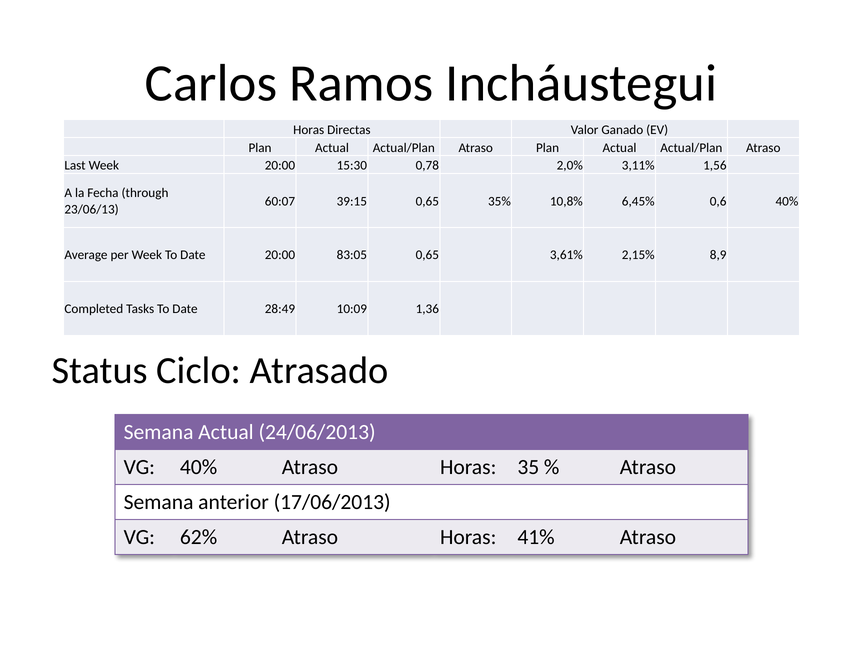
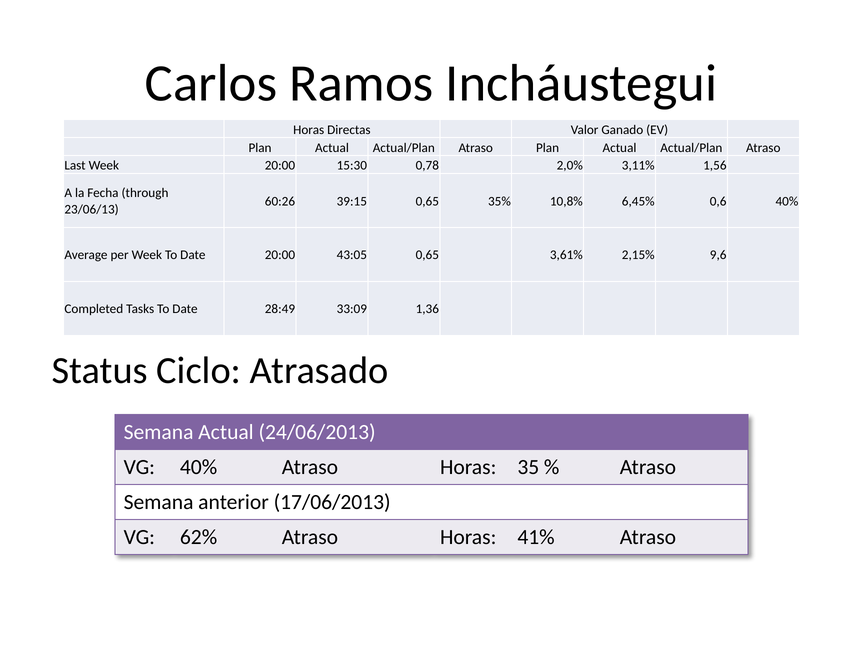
60:07: 60:07 -> 60:26
83:05: 83:05 -> 43:05
8,9: 8,9 -> 9,6
10:09: 10:09 -> 33:09
